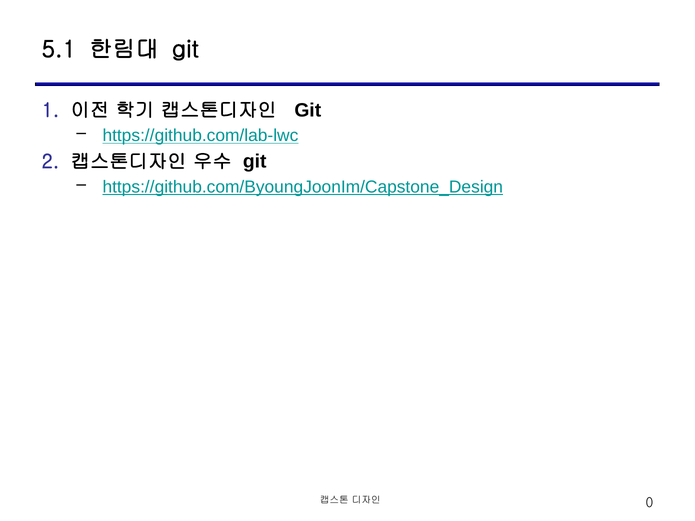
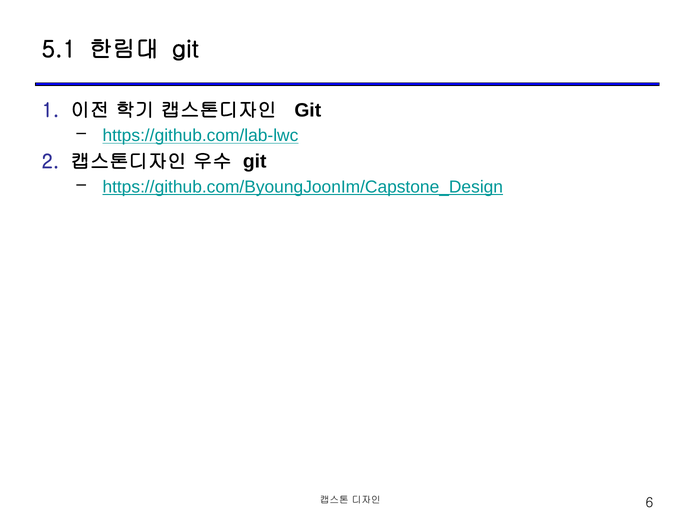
0: 0 -> 6
